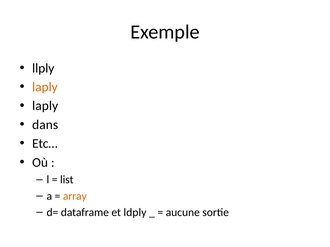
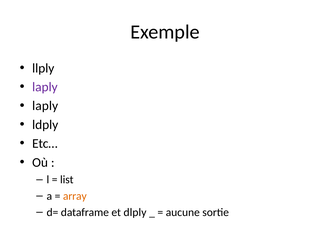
laply at (45, 87) colour: orange -> purple
dans: dans -> ldply
ldply: ldply -> dlply
